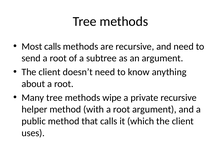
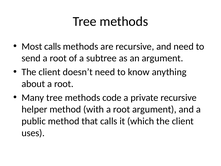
wipe: wipe -> code
